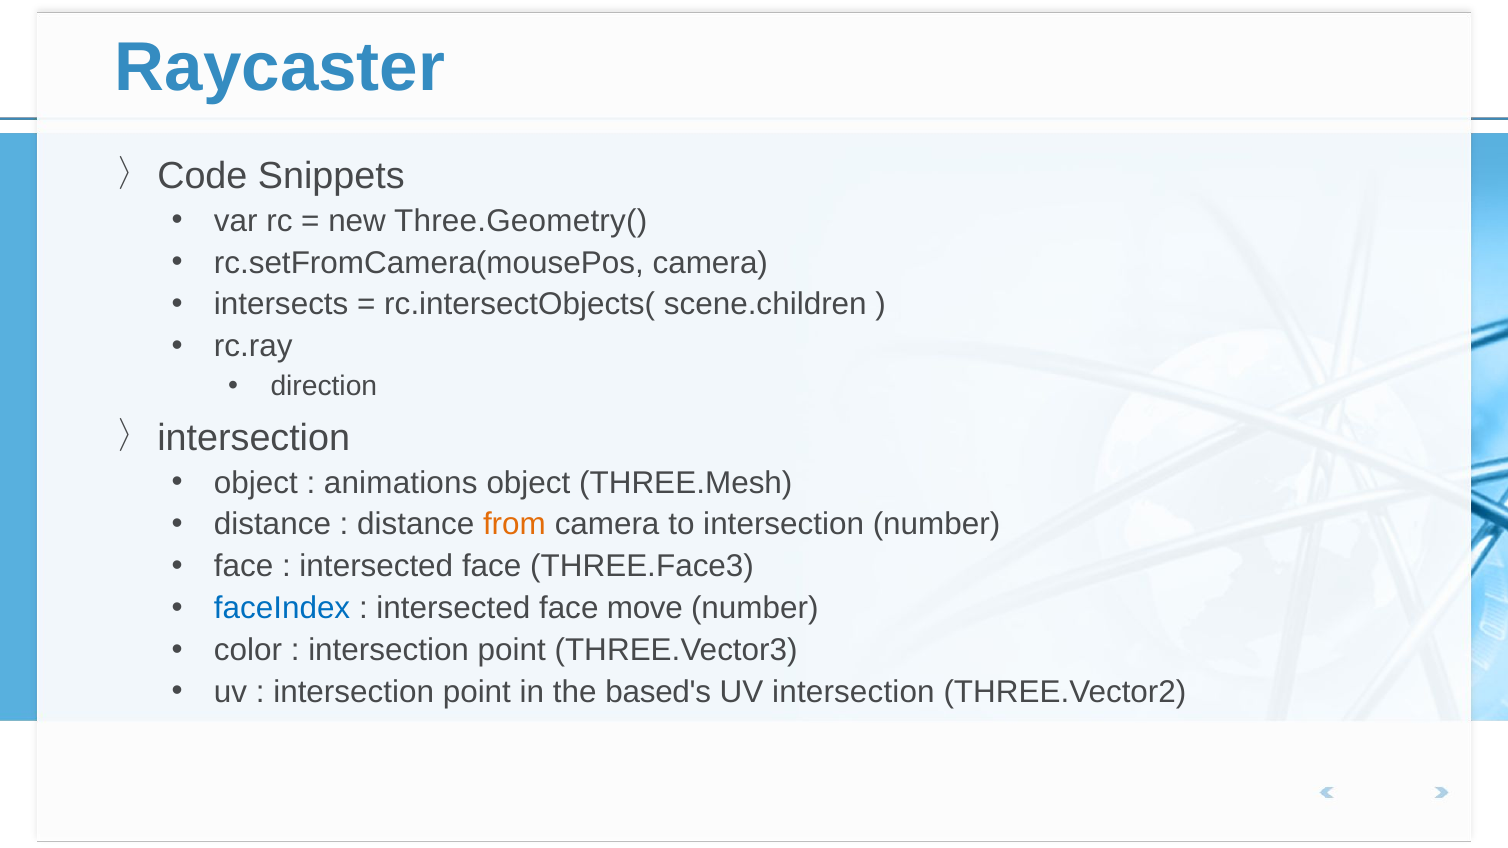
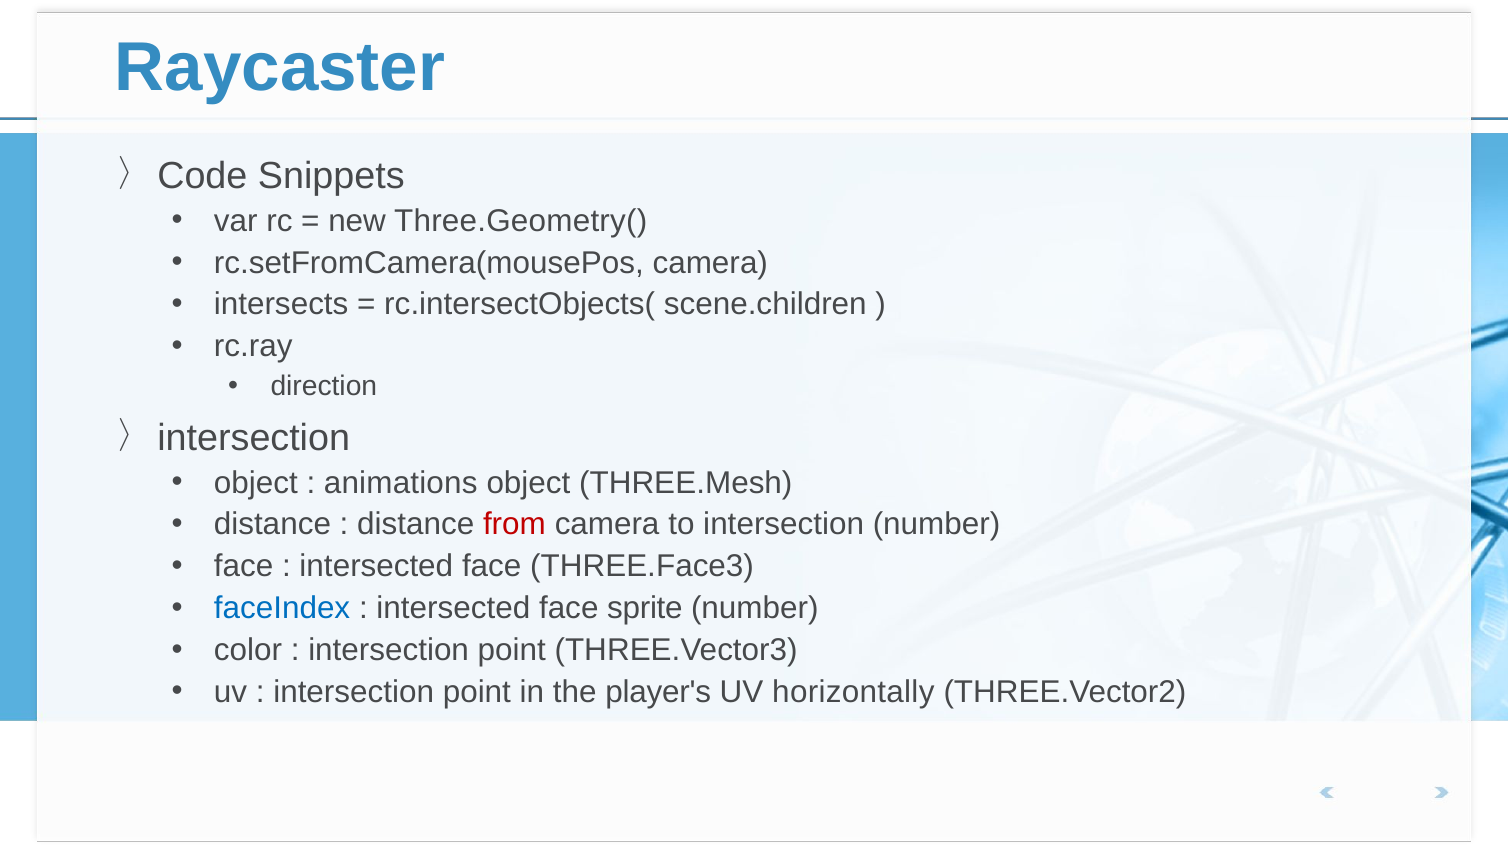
from colour: orange -> red
move: move -> sprite
based's: based's -> player's
UV intersection: intersection -> horizontally
